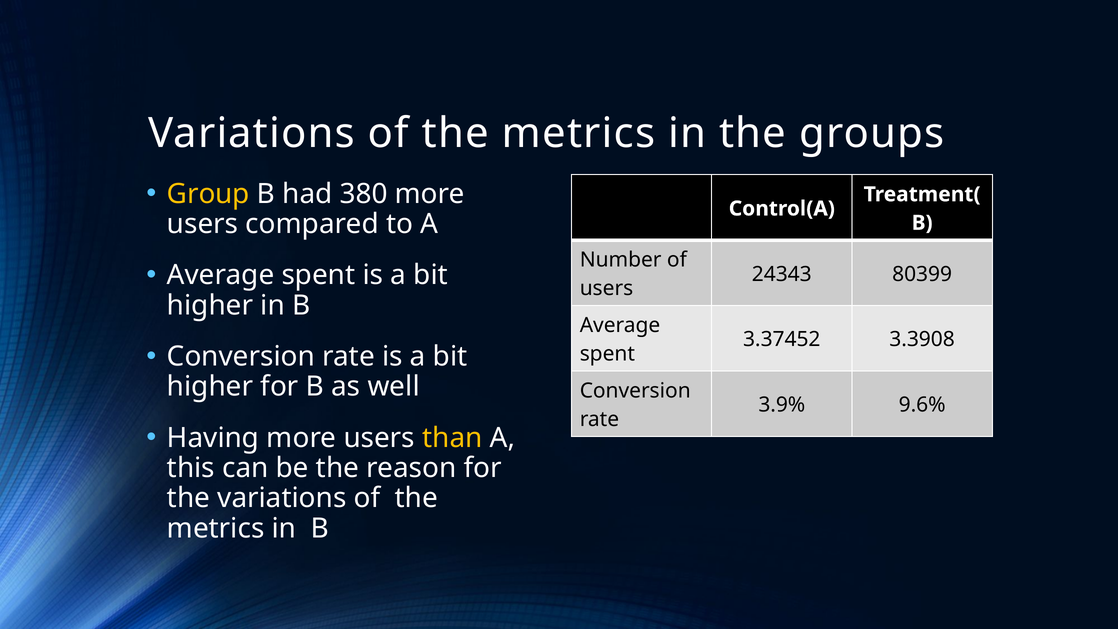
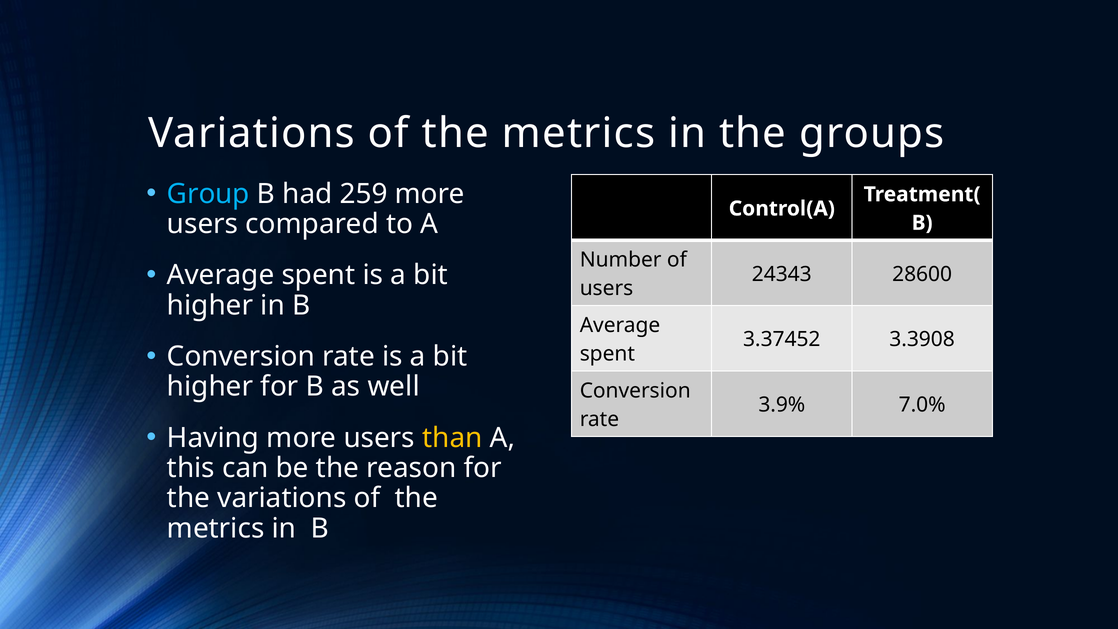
Group colour: yellow -> light blue
380: 380 -> 259
80399: 80399 -> 28600
9.6%: 9.6% -> 7.0%
